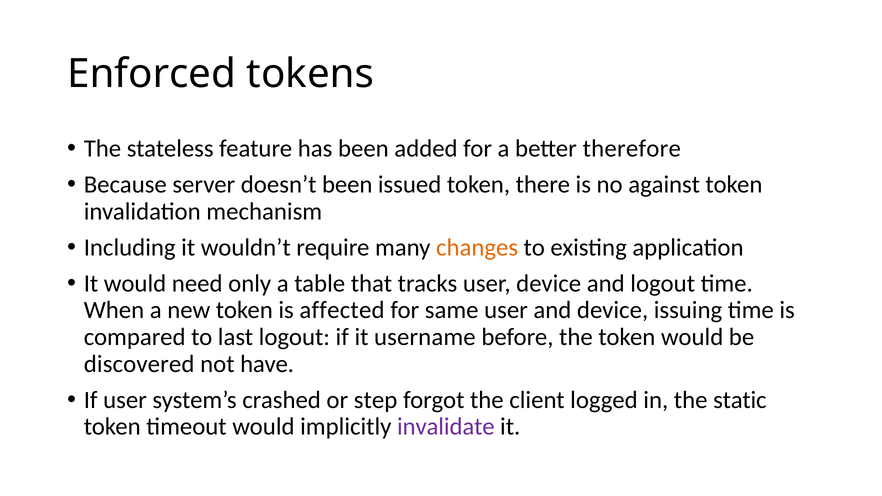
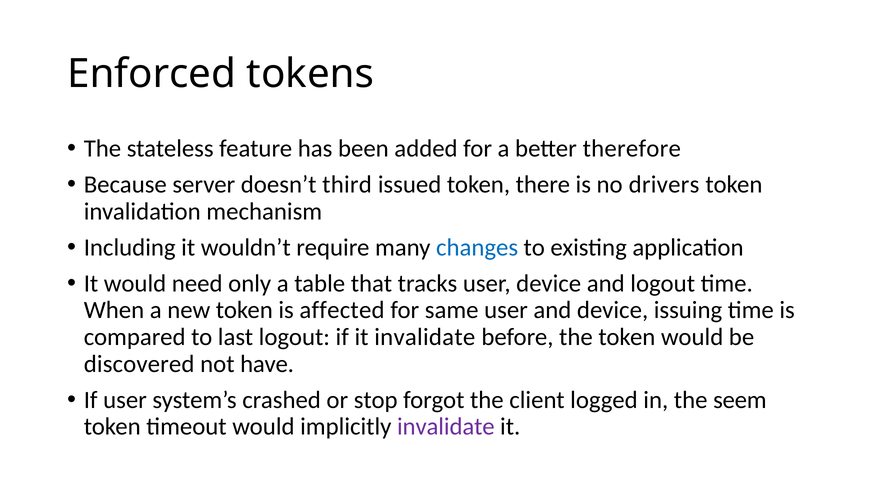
doesn’t been: been -> third
against: against -> drivers
changes colour: orange -> blue
it username: username -> invalidate
step: step -> stop
static: static -> seem
